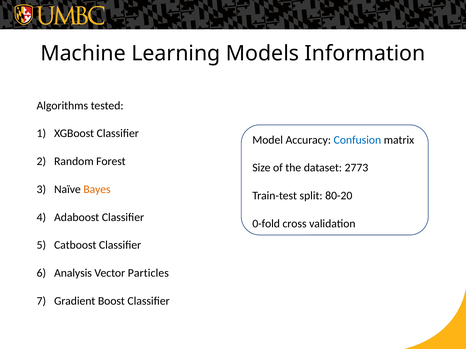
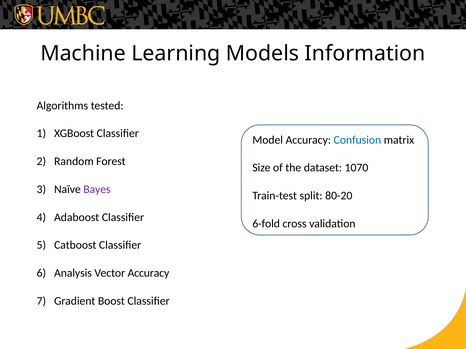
2773: 2773 -> 1070
Bayes colour: orange -> purple
0-fold: 0-fold -> 6-fold
Vector Particles: Particles -> Accuracy
